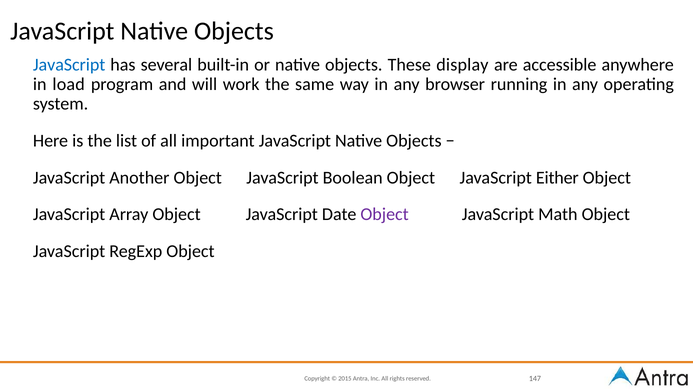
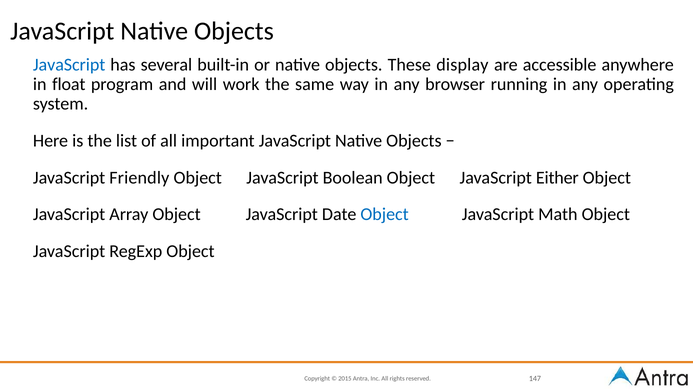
load: load -> float
Another: Another -> Friendly
Object at (385, 214) colour: purple -> blue
